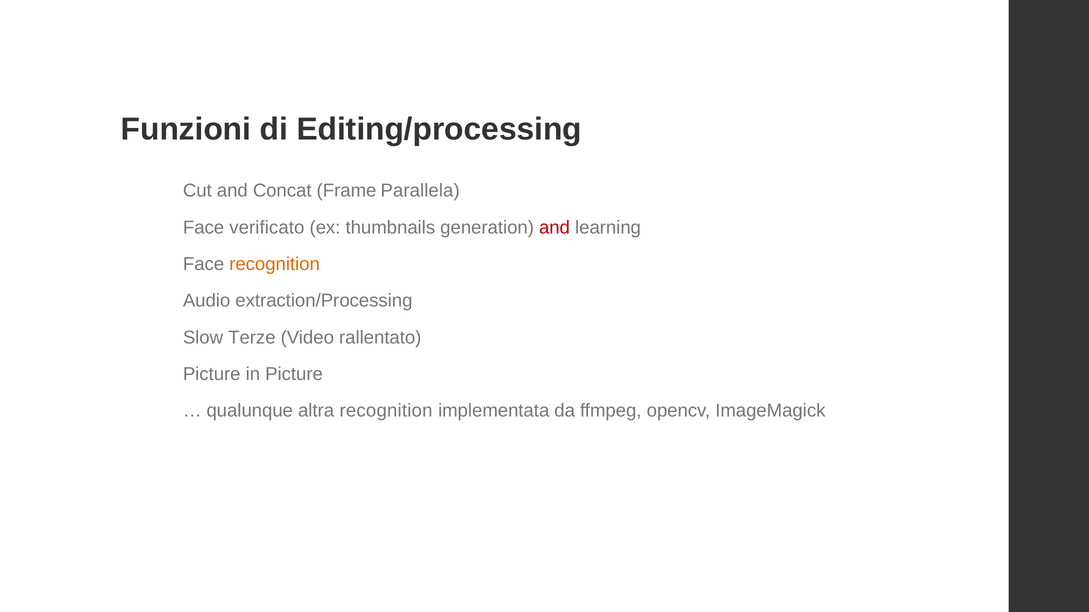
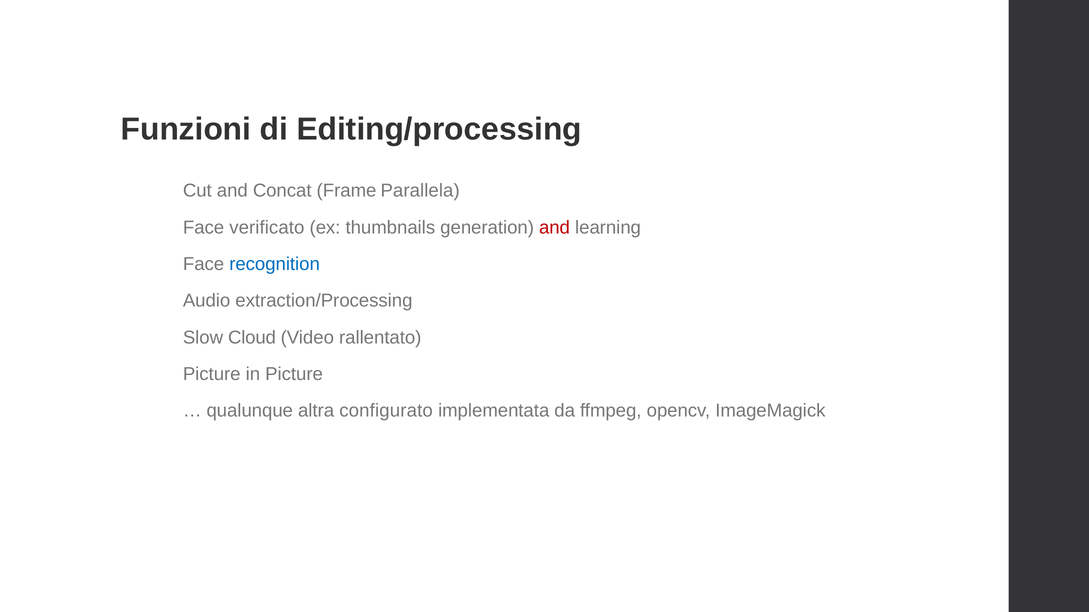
recognition at (275, 264) colour: orange -> blue
Terze: Terze -> Cloud
altra recognition: recognition -> configurato
